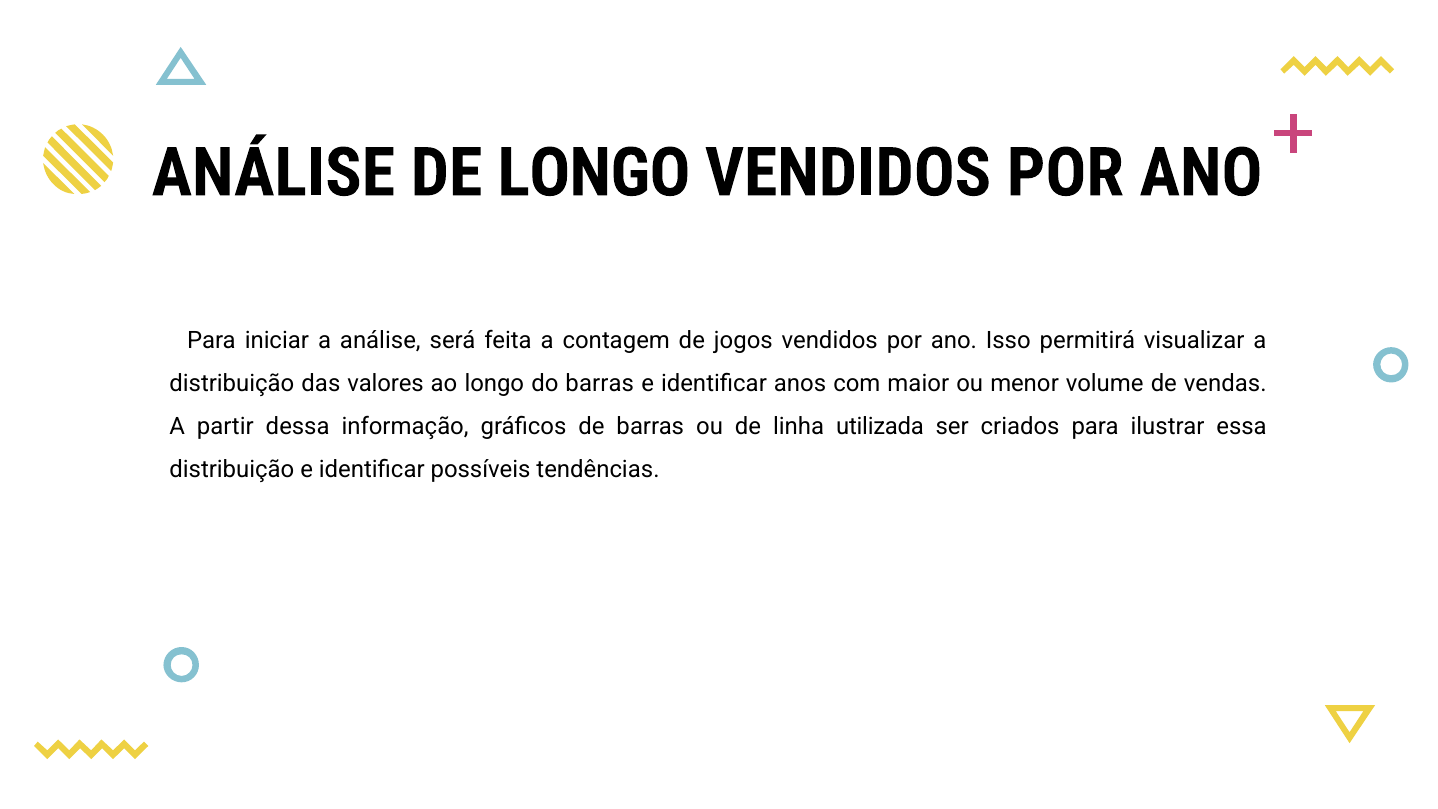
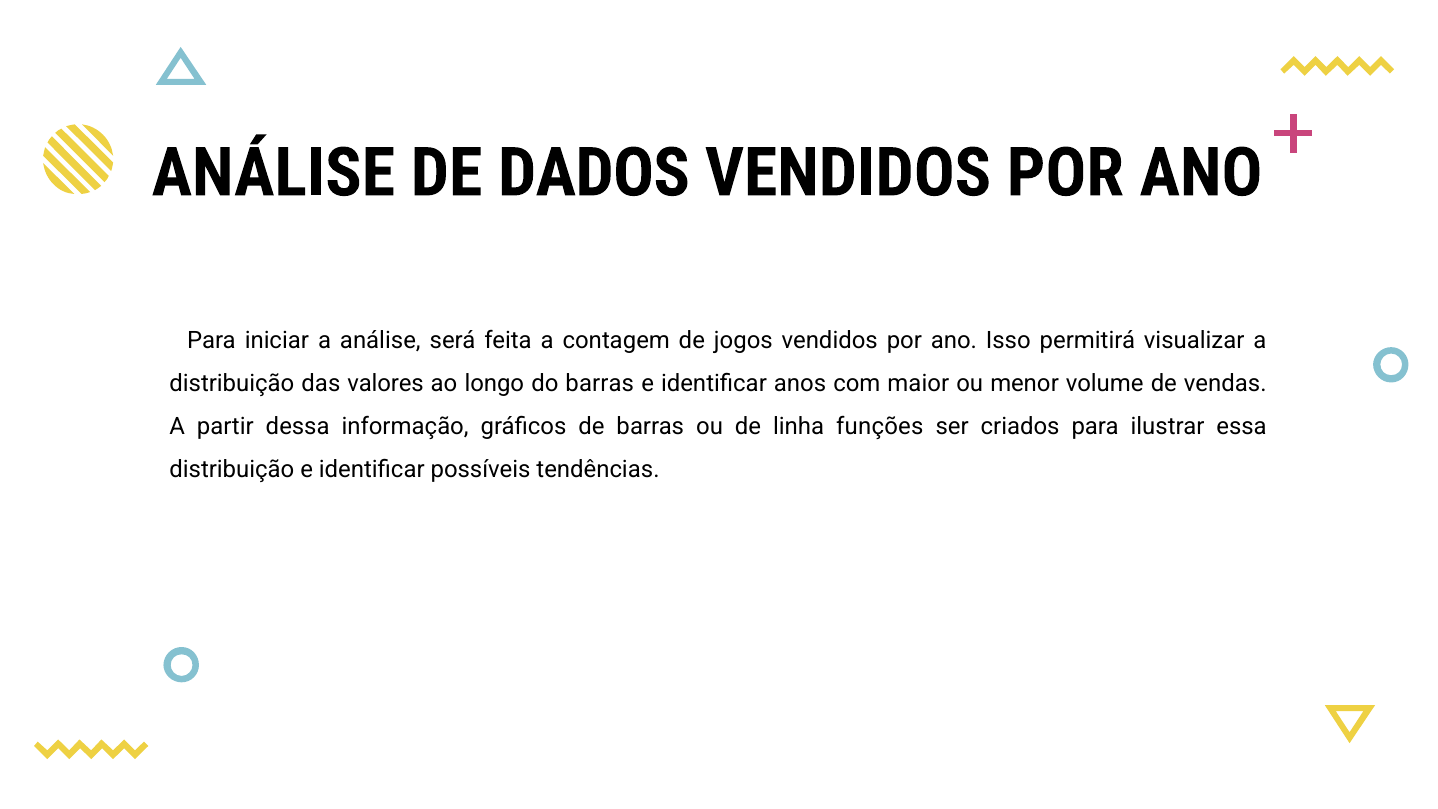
DE LONGO: LONGO -> DADOS
utilizada: utilizada -> funções
